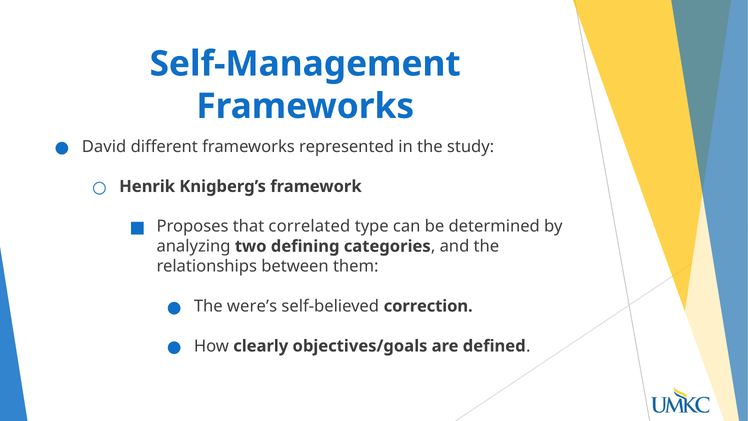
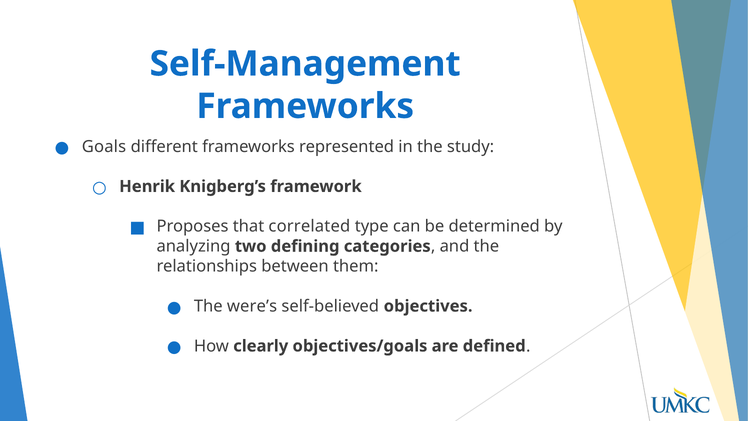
David: David -> Goals
correction: correction -> objectives
